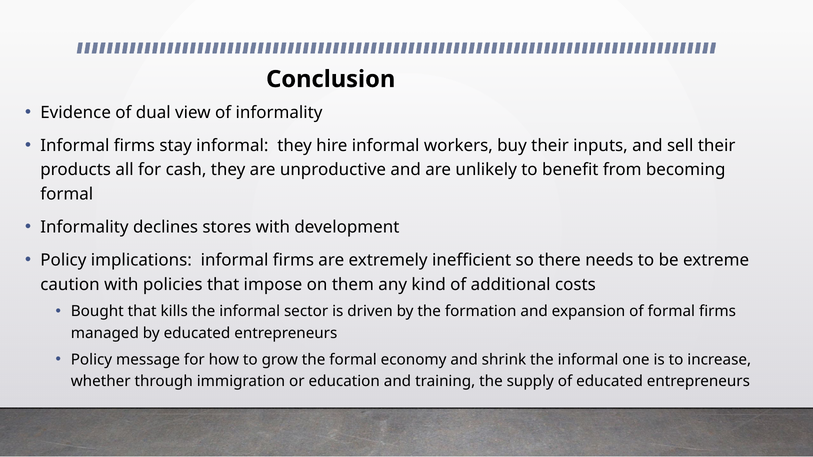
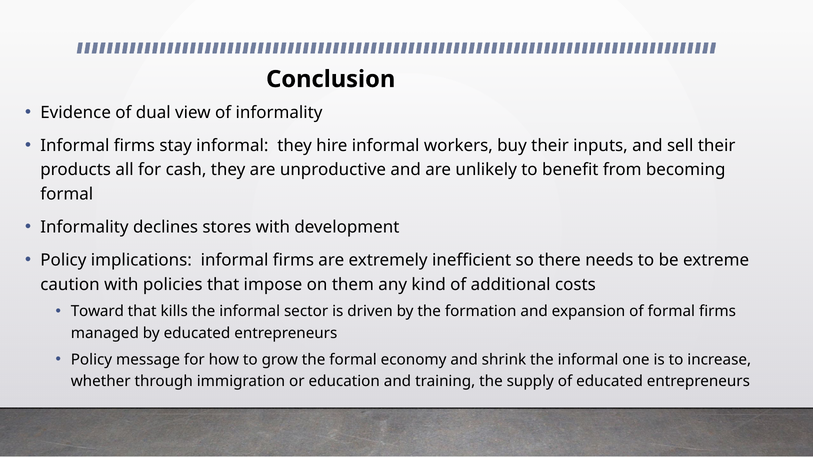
Bought: Bought -> Toward
